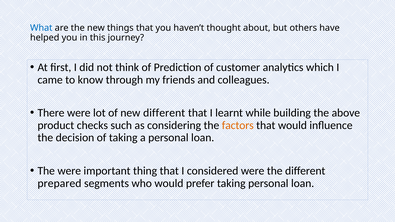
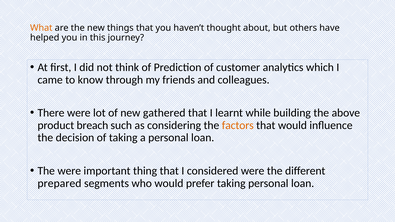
What colour: blue -> orange
new different: different -> gathered
checks: checks -> breach
